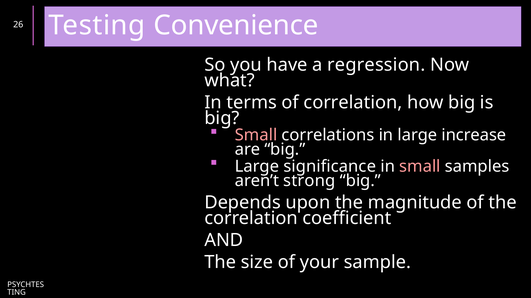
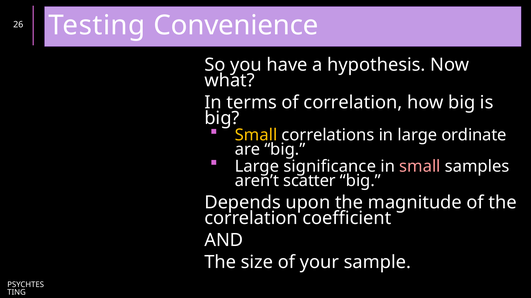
regression: regression -> hypothesis
Small at (256, 135) colour: pink -> yellow
increase: increase -> ordinate
strong: strong -> scatter
